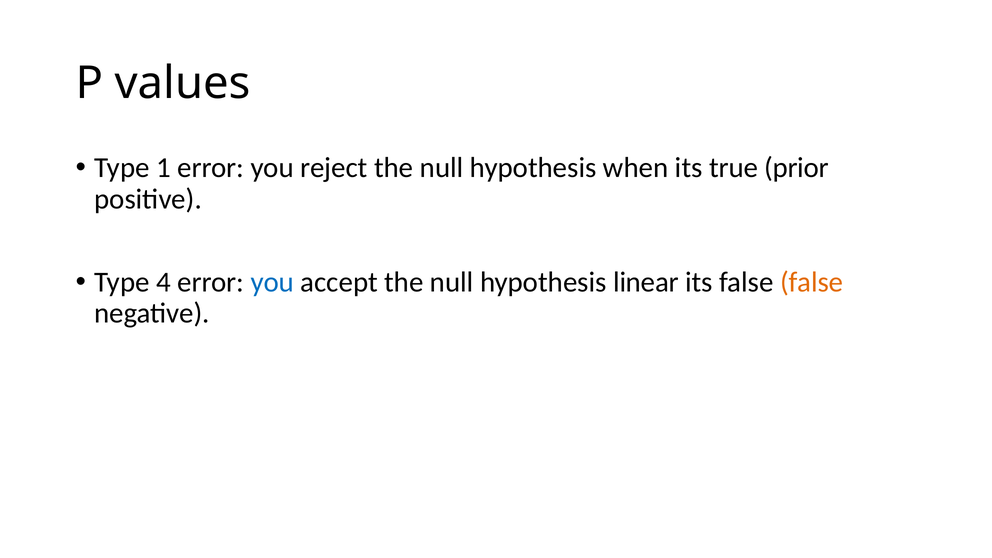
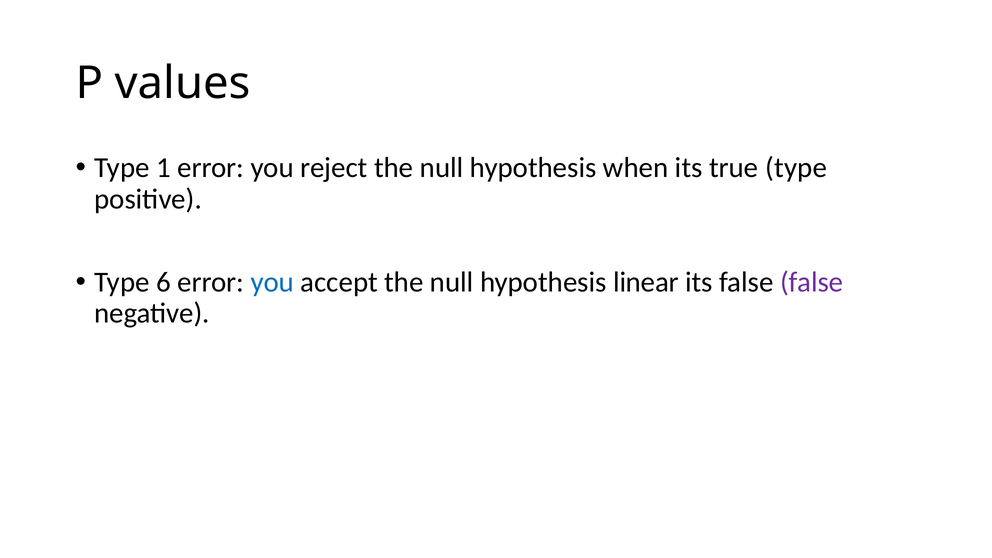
true prior: prior -> type
4: 4 -> 6
false at (812, 282) colour: orange -> purple
